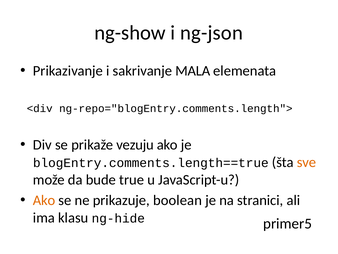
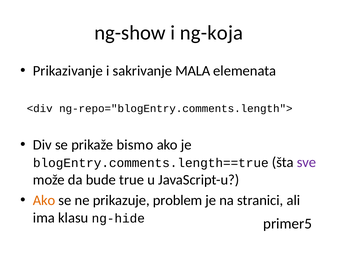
ng-json: ng-json -> ng-koja
vezuju: vezuju -> bismo
sve colour: orange -> purple
boolean: boolean -> problem
